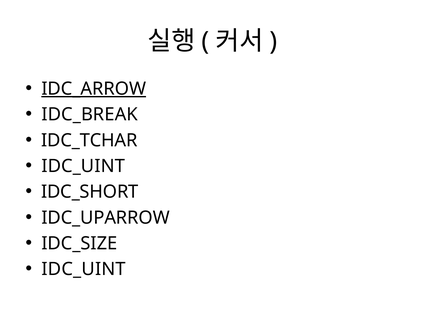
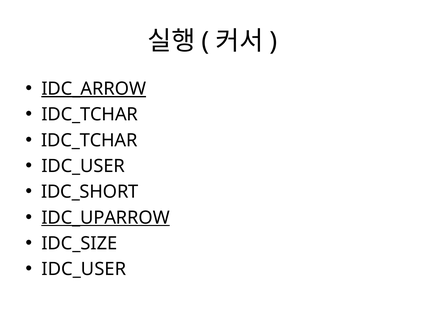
IDC_BREAK at (90, 115): IDC_BREAK -> IDC_TCHAR
IDC_UINT at (83, 166): IDC_UINT -> IDC_USER
IDC_UPARROW underline: none -> present
IDC_UINT at (84, 269): IDC_UINT -> IDC_USER
